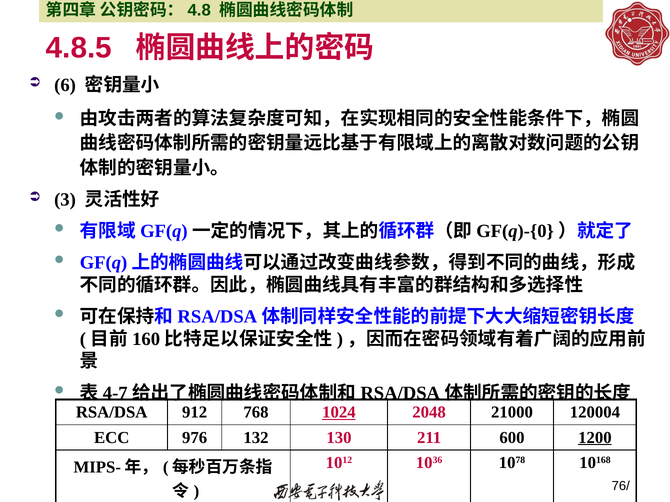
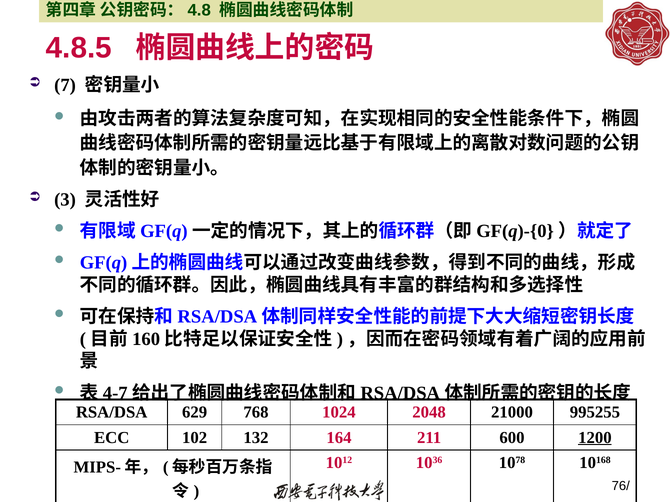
6: 6 -> 7
912: 912 -> 629
1024 underline: present -> none
120004: 120004 -> 995255
976: 976 -> 102
130: 130 -> 164
